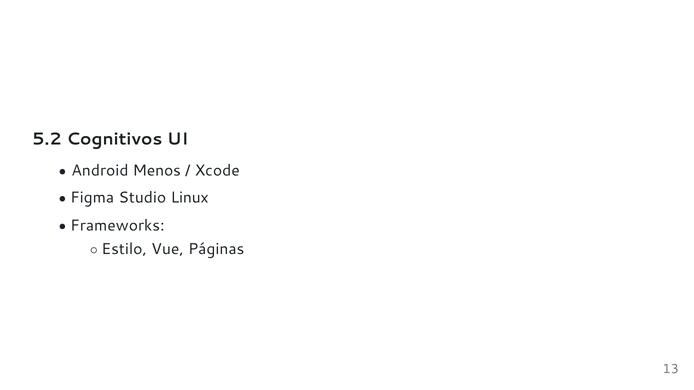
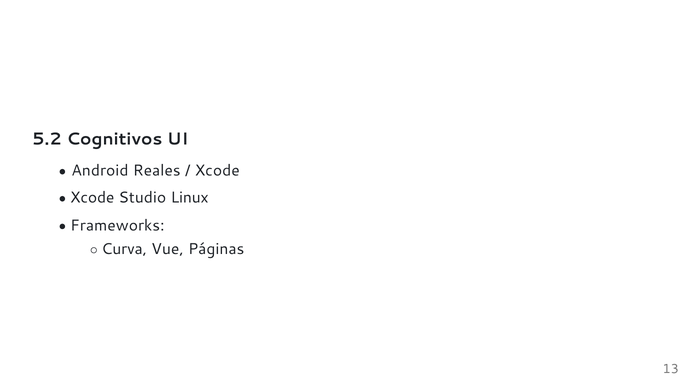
Menos: Menos -> Reales
Figma at (92, 198): Figma -> Xcode
Estilo: Estilo -> Curva
